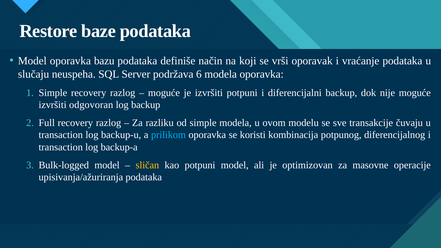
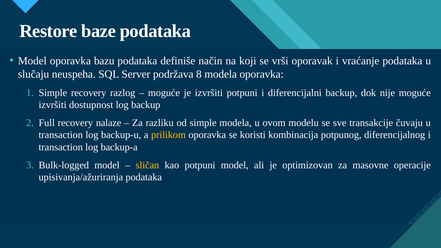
6: 6 -> 8
odgovoran: odgovoran -> dostupnost
Full recovery razlog: razlog -> nalaze
prilikom colour: light blue -> yellow
